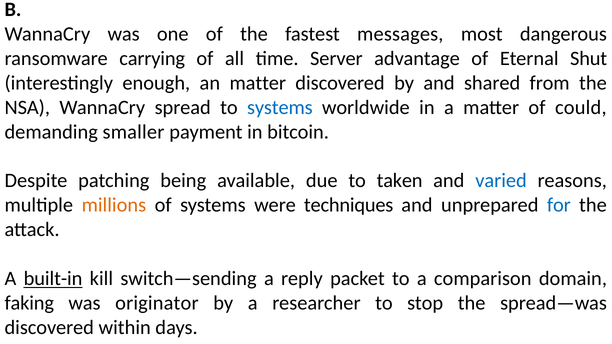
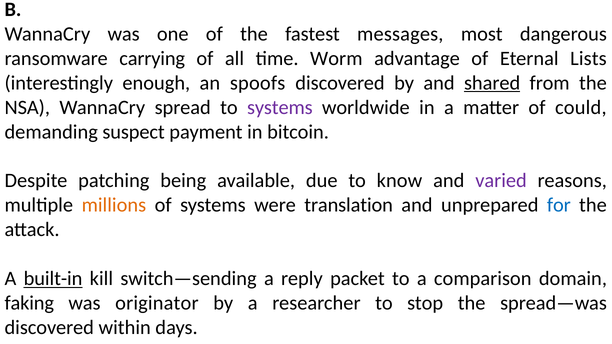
Server: Server -> Worm
Shut: Shut -> Lists
an matter: matter -> spoofs
shared underline: none -> present
systems at (280, 107) colour: blue -> purple
smaller: smaller -> suspect
taken: taken -> know
varied colour: blue -> purple
techniques: techniques -> translation
